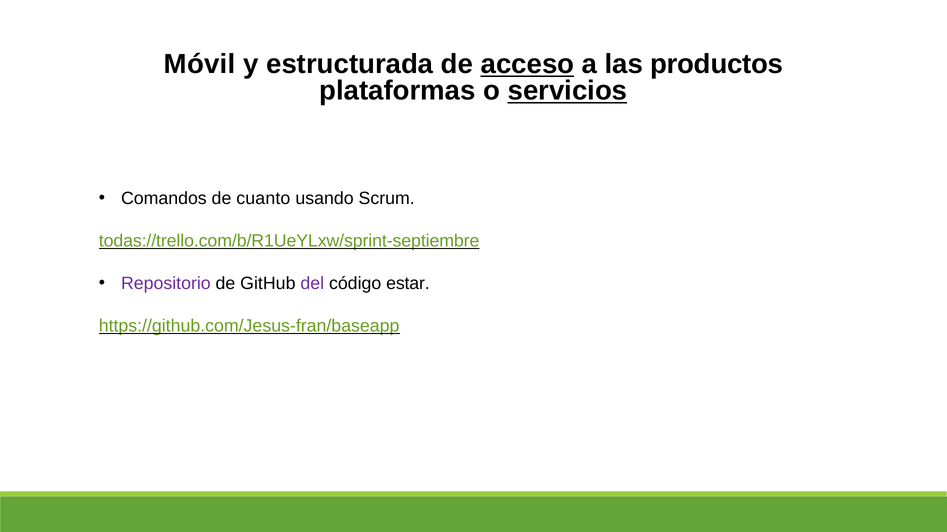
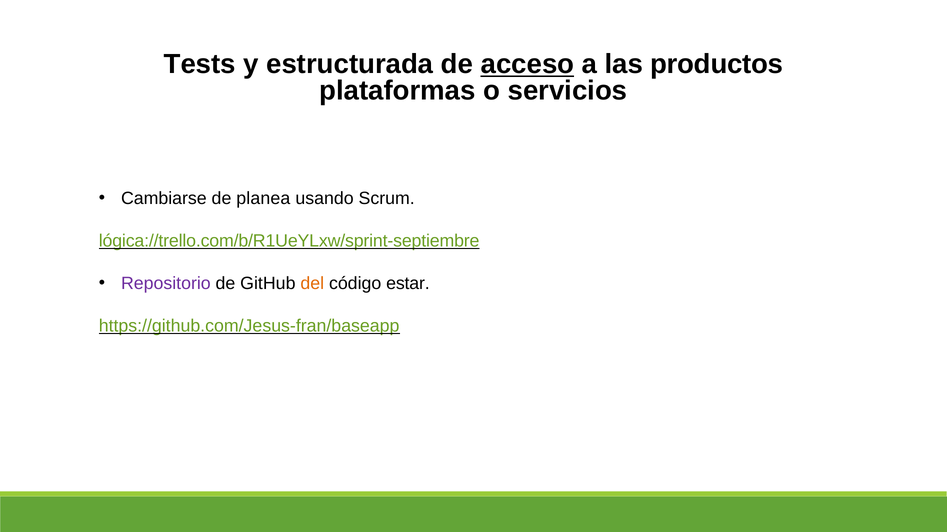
Móvil: Móvil -> Tests
servicios underline: present -> none
Comandos: Comandos -> Cambiarse
cuanto: cuanto -> planea
todas://trello.com/b/R1UeYLxw/sprint-septiembre: todas://trello.com/b/R1UeYLxw/sprint-septiembre -> lógica://trello.com/b/R1UeYLxw/sprint-septiembre
del colour: purple -> orange
